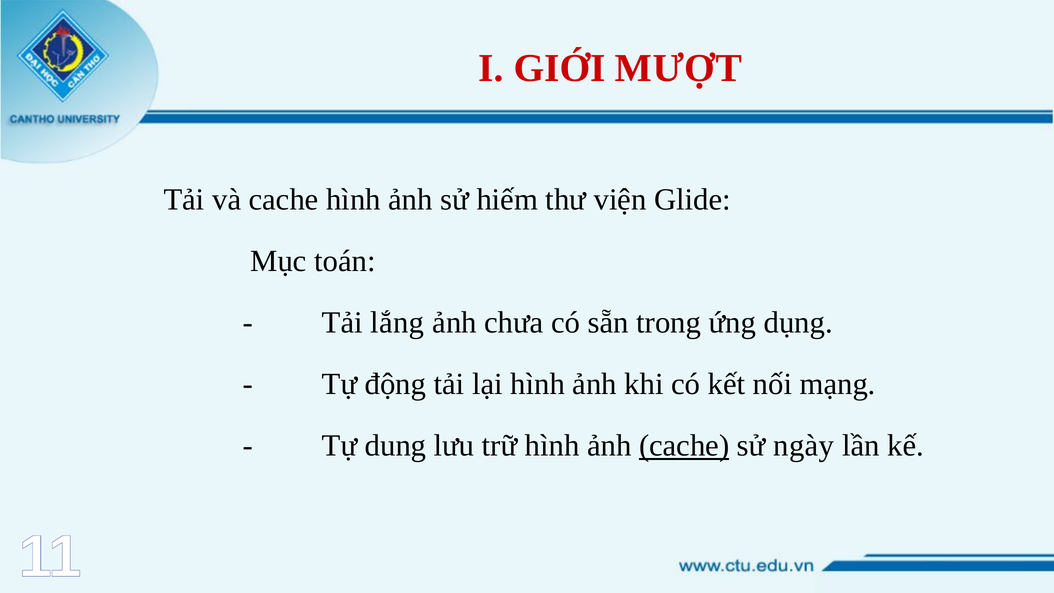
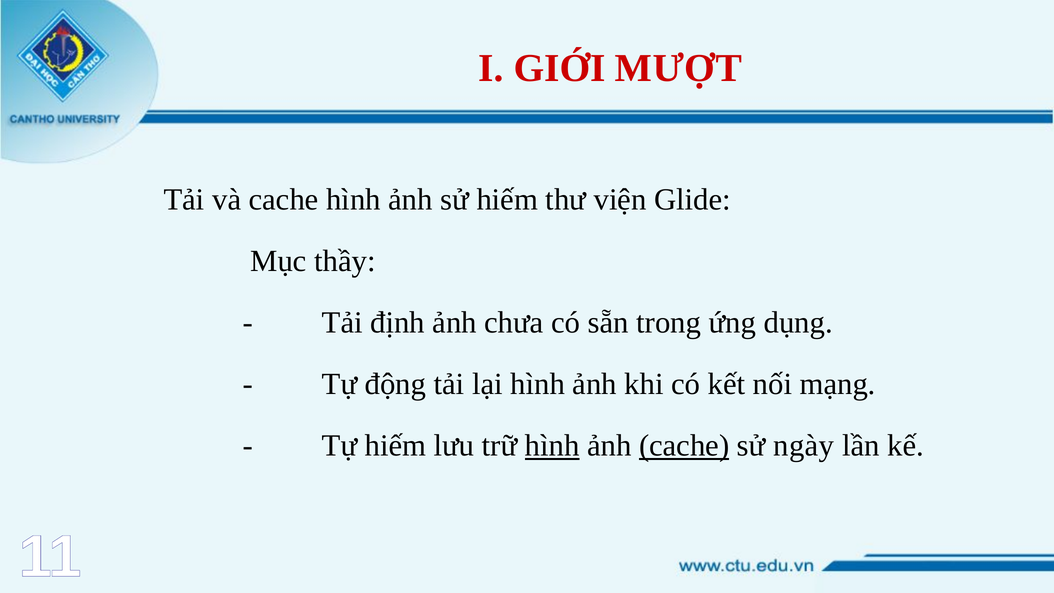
toán: toán -> thầy
lắng: lắng -> định
Tự dung: dung -> hiếm
hình at (552, 446) underline: none -> present
